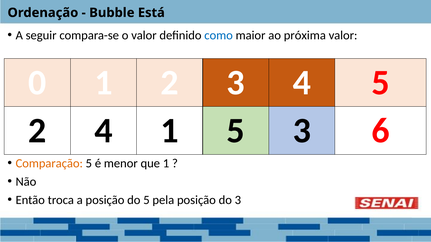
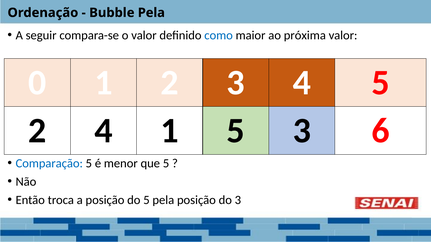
Bubble Está: Está -> Pela
Comparação colour: orange -> blue
que 1: 1 -> 5
